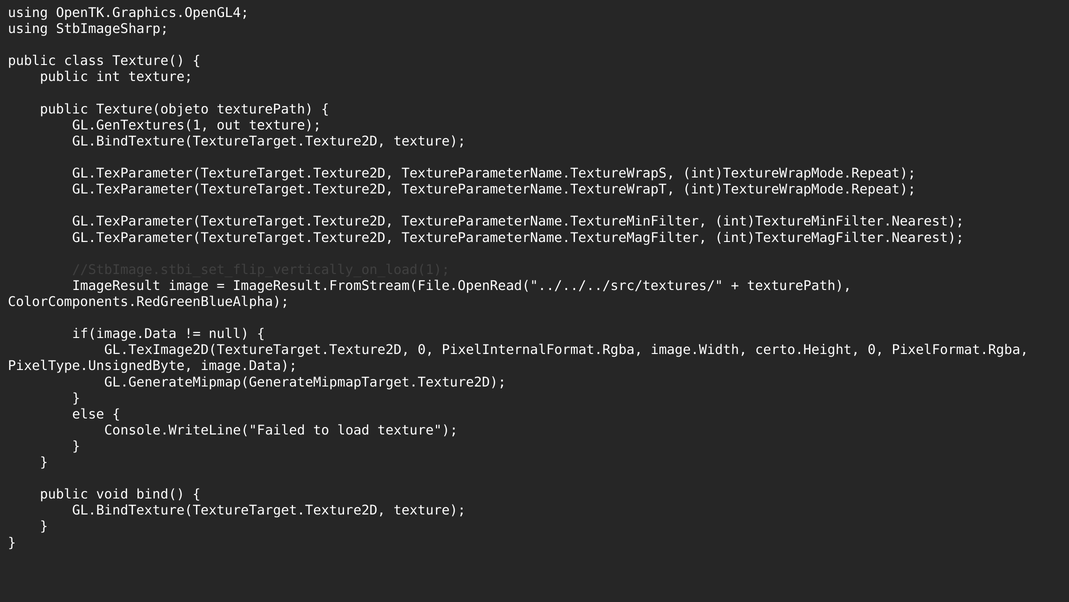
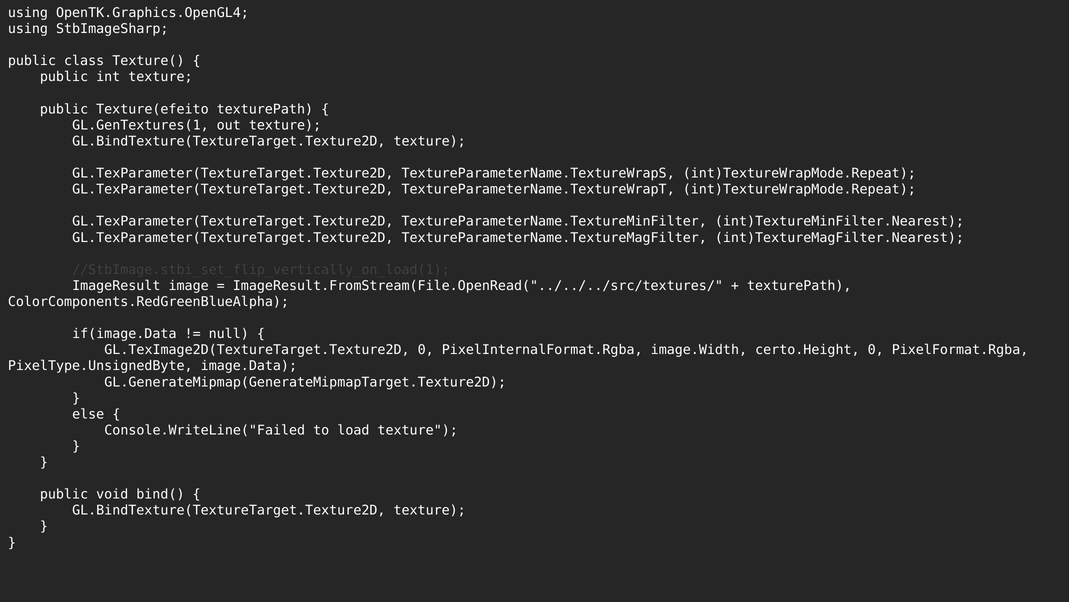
Texture(objeto: Texture(objeto -> Texture(efeito
